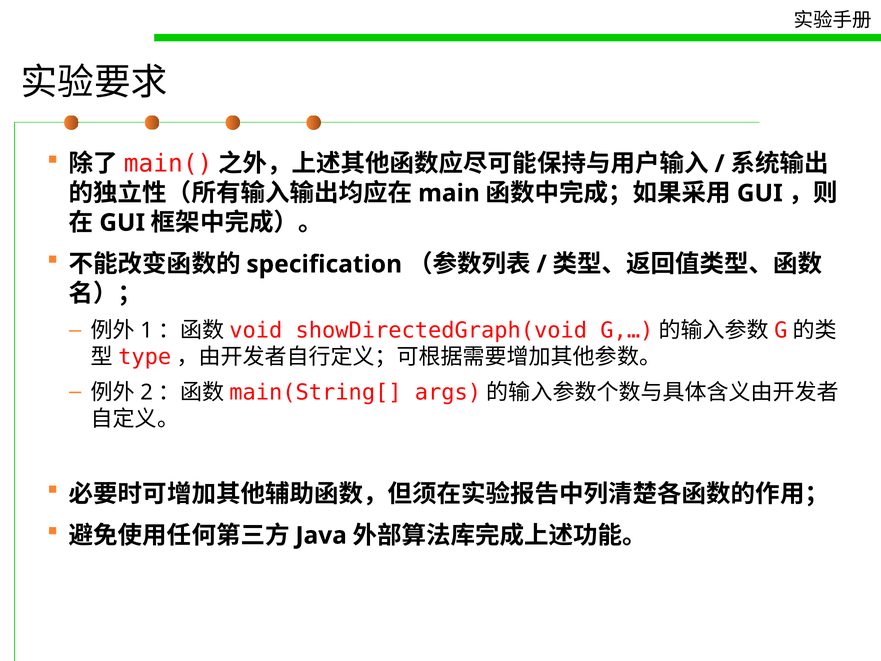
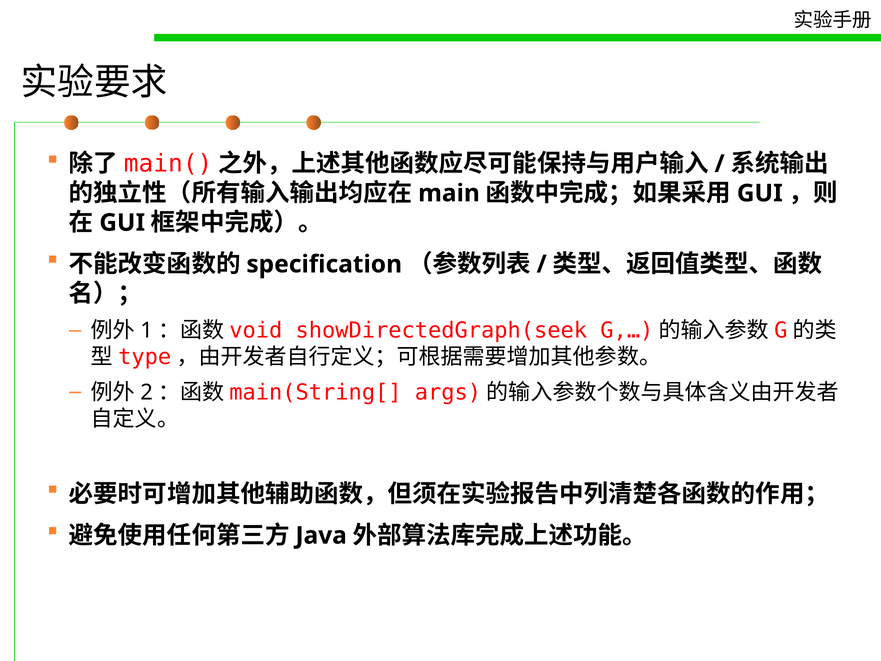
showDirectedGraph(void: showDirectedGraph(void -> showDirectedGraph(seek
